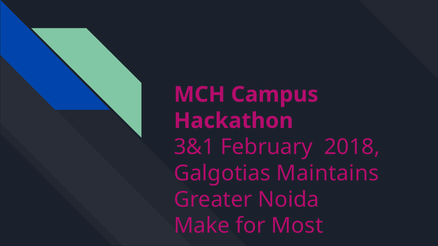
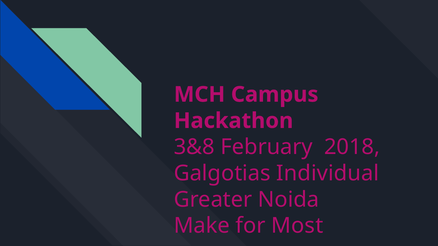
3&1: 3&1 -> 3&8
Maintains: Maintains -> Individual
